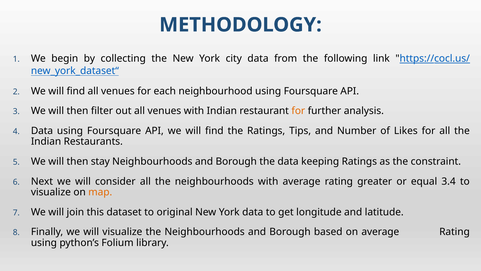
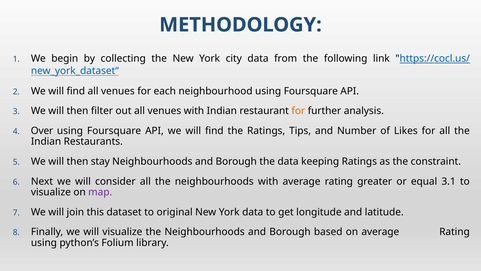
Data at (42, 131): Data -> Over
3.4: 3.4 -> 3.1
map colour: orange -> purple
